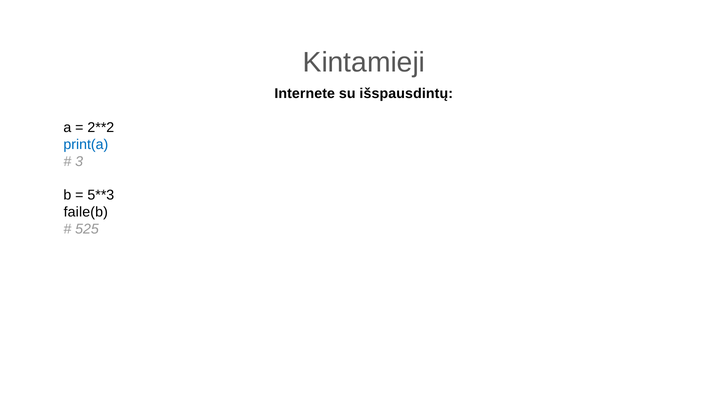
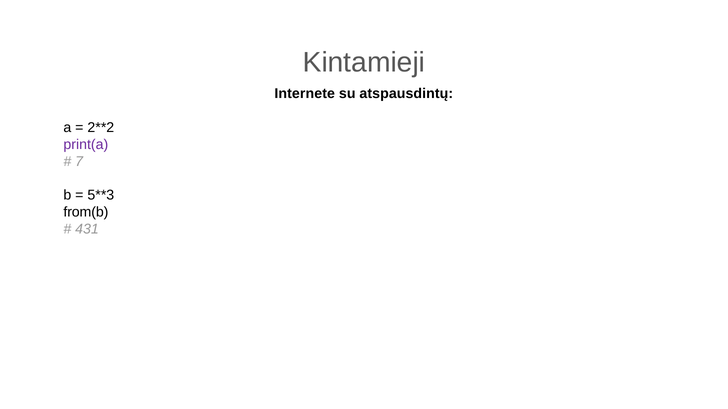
išspausdintų: išspausdintų -> atspausdintų
print(a colour: blue -> purple
3: 3 -> 7
faile(b: faile(b -> from(b
525: 525 -> 431
